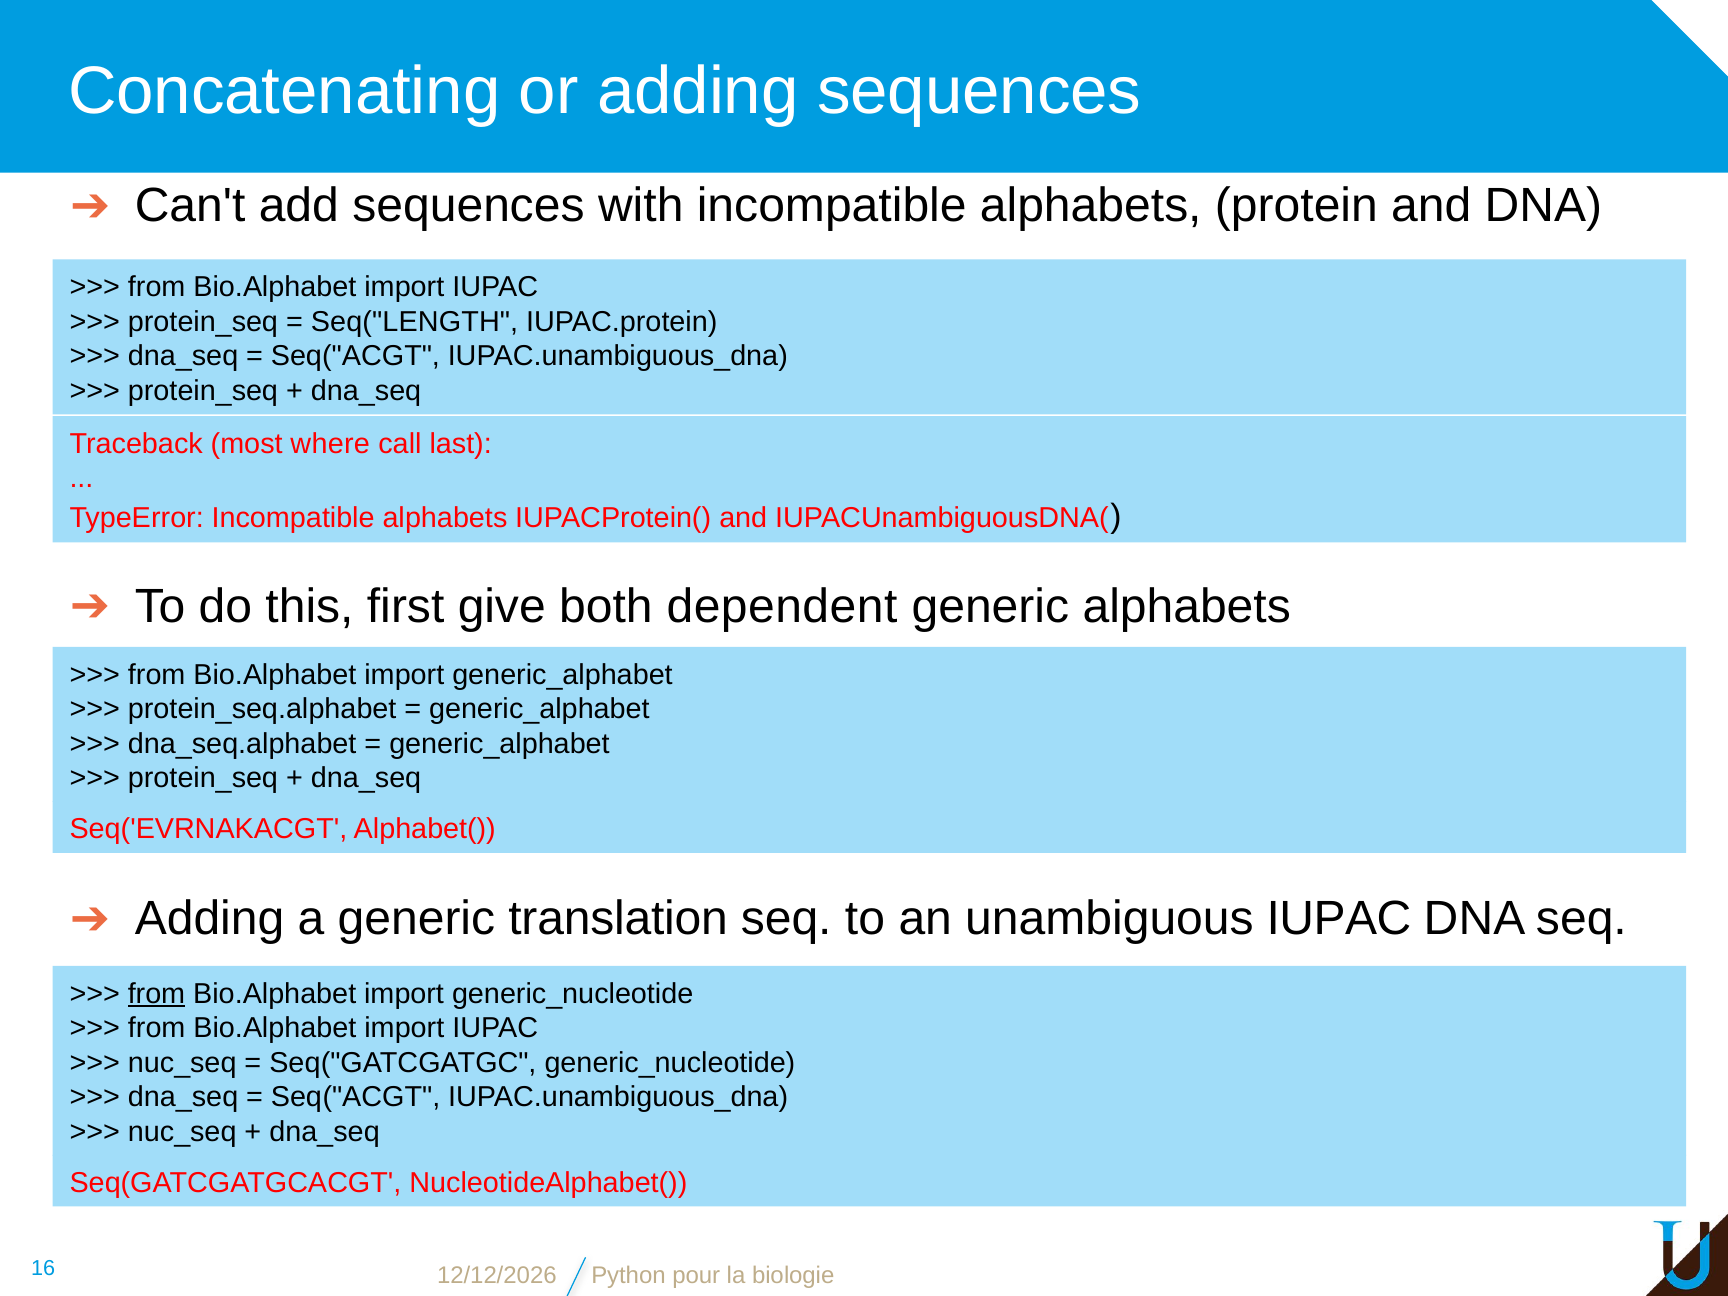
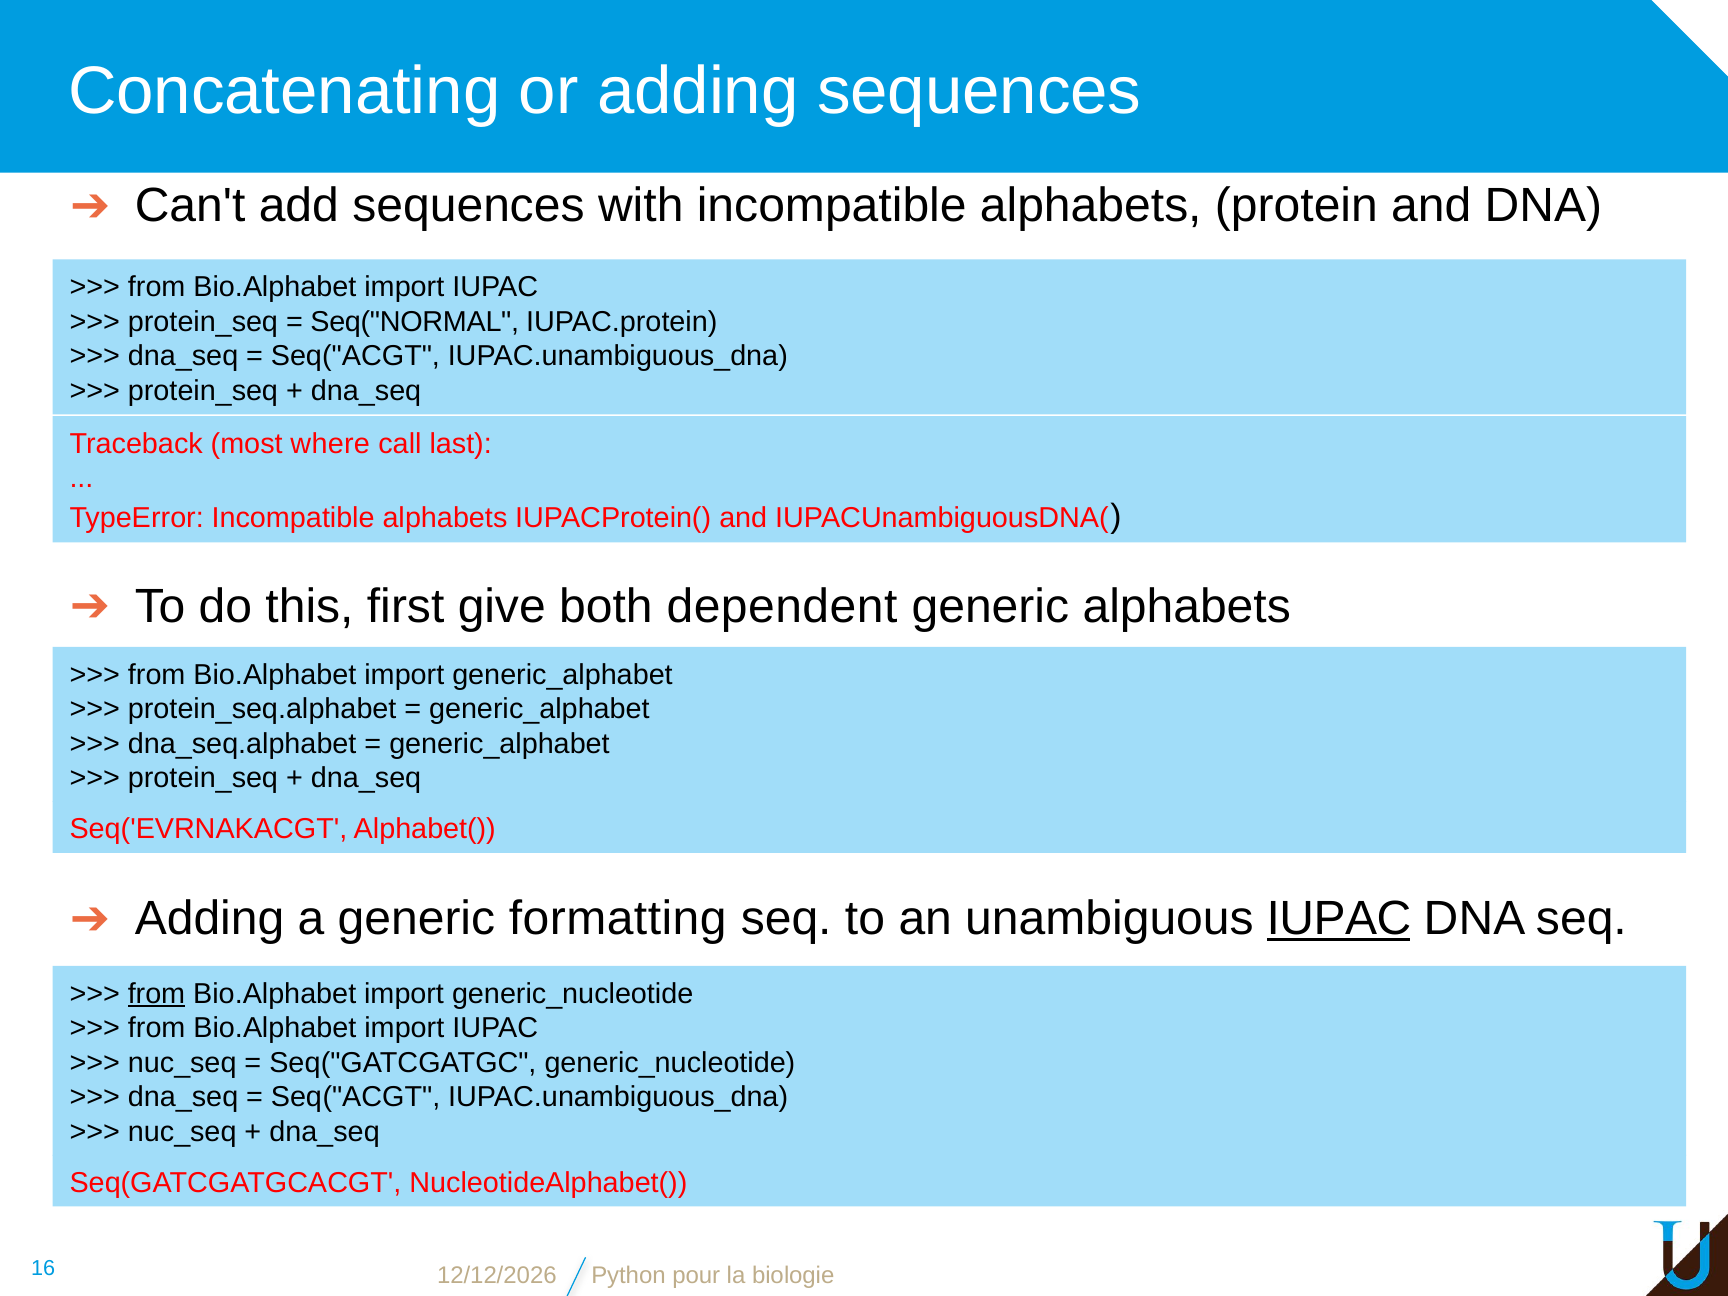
Seq("LENGTH: Seq("LENGTH -> Seq("NORMAL
translation: translation -> formatting
IUPAC at (1339, 919) underline: none -> present
